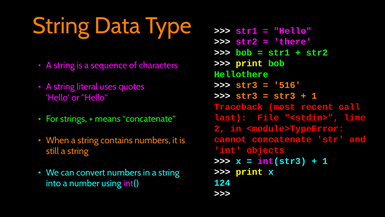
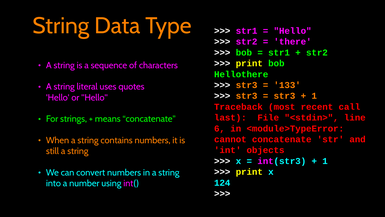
516: 516 -> 133
2: 2 -> 6
